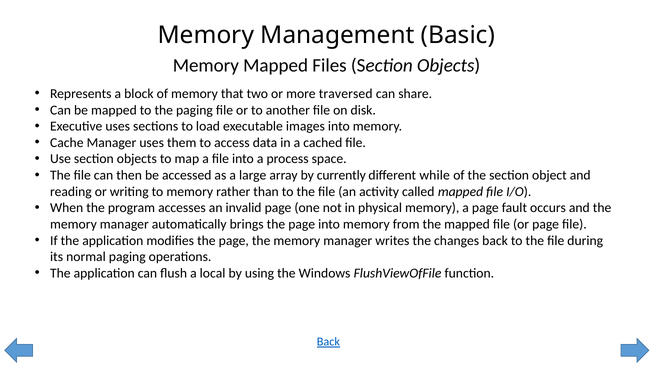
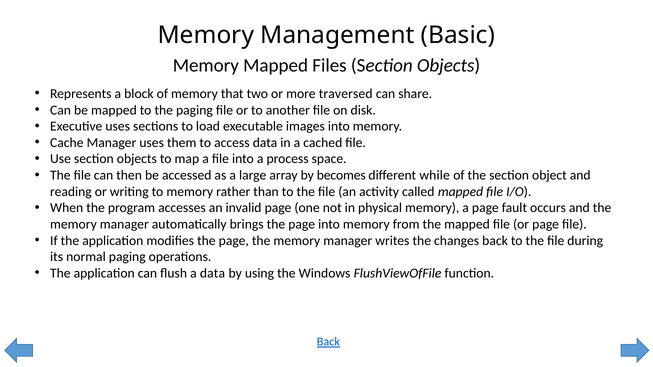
currently: currently -> becomes
a local: local -> data
